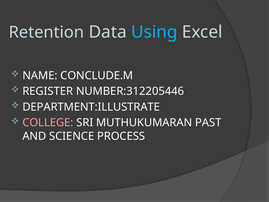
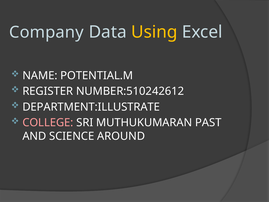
Retention: Retention -> Company
Using colour: light blue -> yellow
CONCLUDE.M: CONCLUDE.M -> POTENTIAL.M
NUMBER:312205446: NUMBER:312205446 -> NUMBER:510242612
PROCESS: PROCESS -> AROUND
